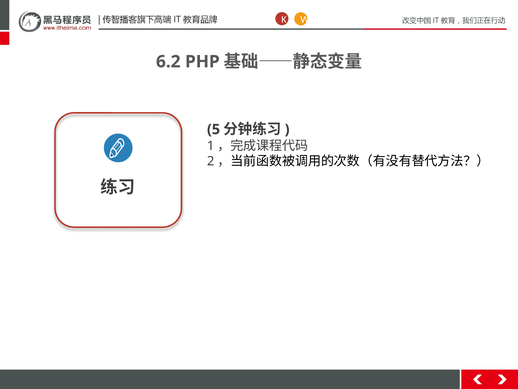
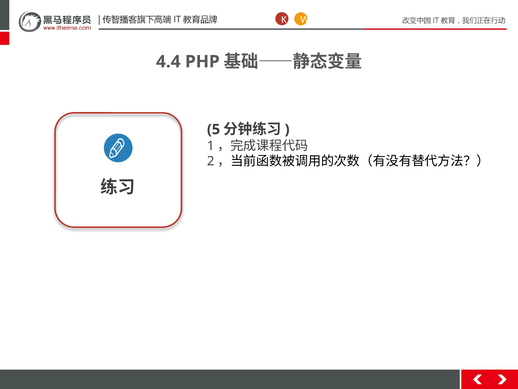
6.2: 6.2 -> 4.4
